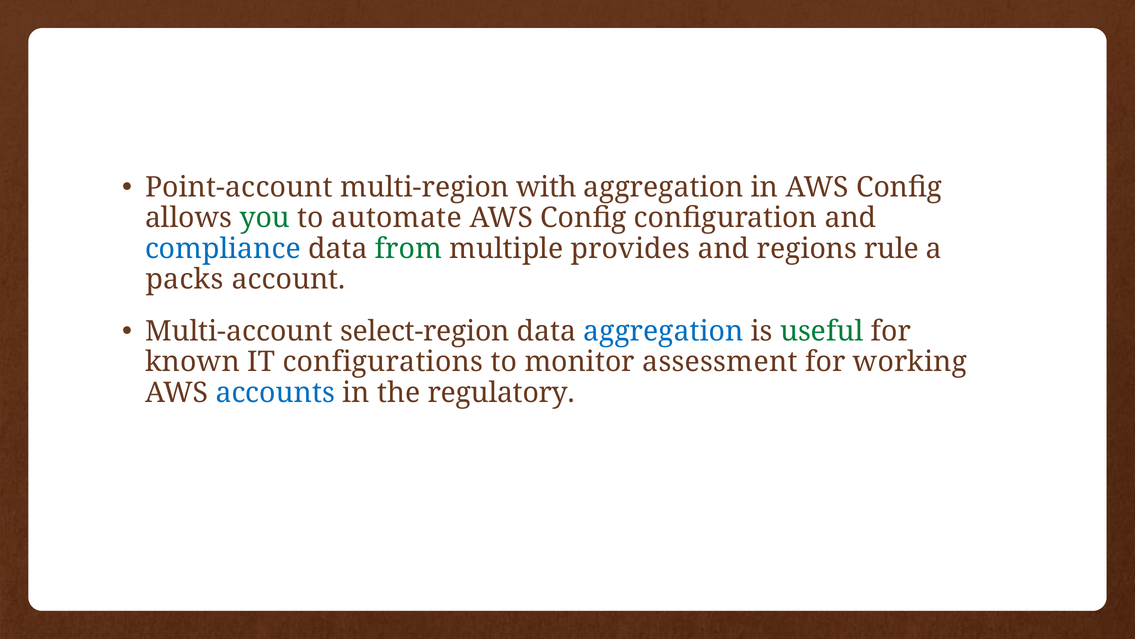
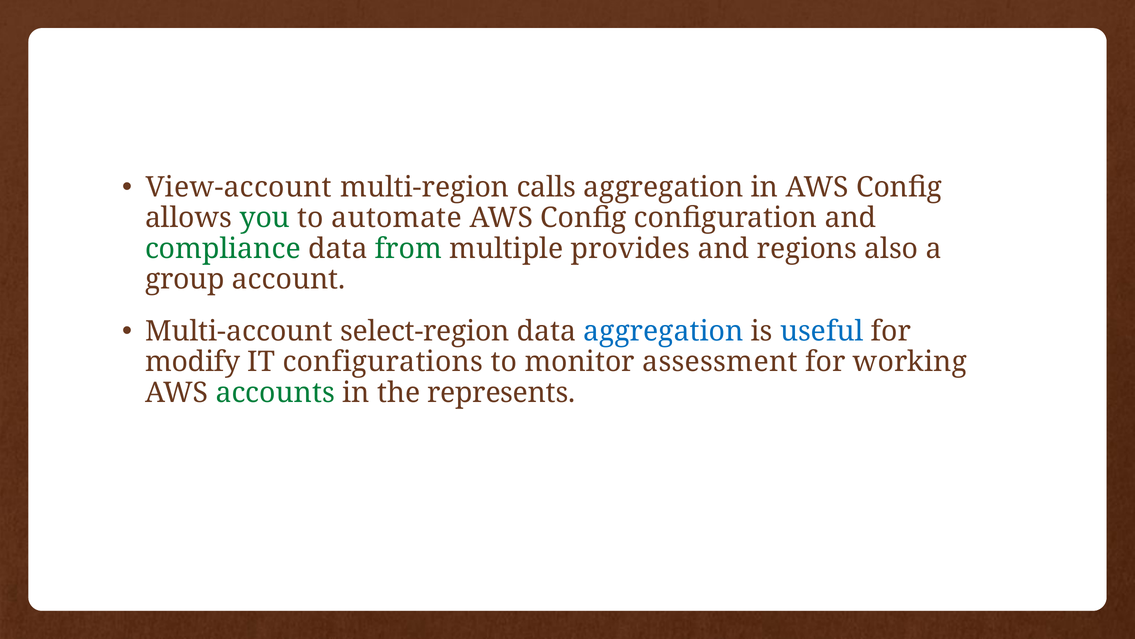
Point-account: Point-account -> View-account
with: with -> calls
compliance colour: blue -> green
rule: rule -> also
packs: packs -> group
useful colour: green -> blue
known: known -> modify
accounts colour: blue -> green
regulatory: regulatory -> represents
